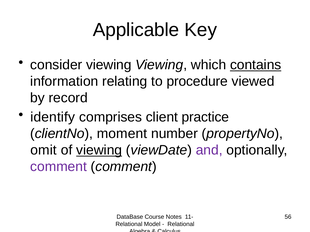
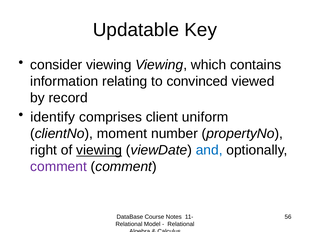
Applicable: Applicable -> Updatable
contains underline: present -> none
procedure: procedure -> convinced
practice: practice -> uniform
omit: omit -> right
and colour: purple -> blue
